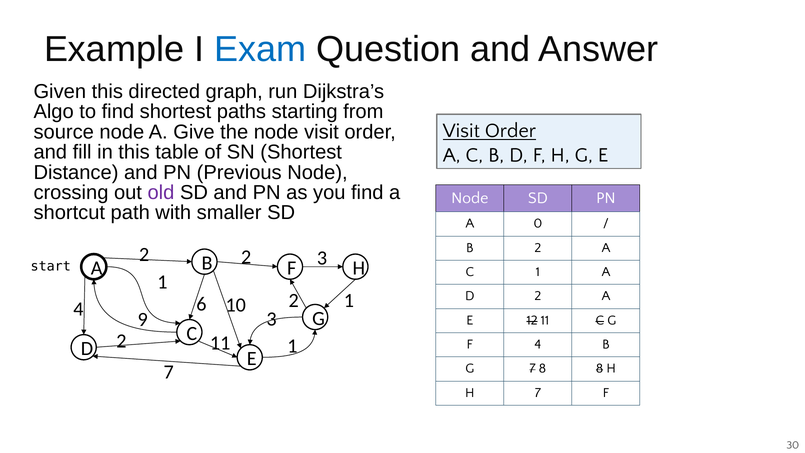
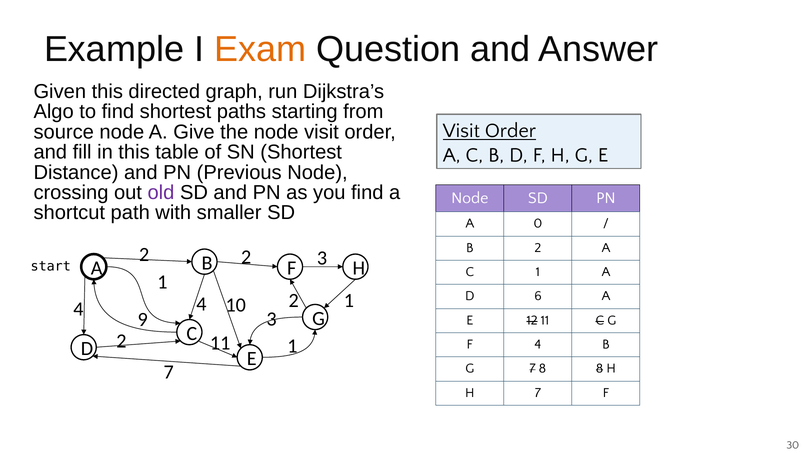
Exam colour: blue -> orange
D 2: 2 -> 6
4 6: 6 -> 4
